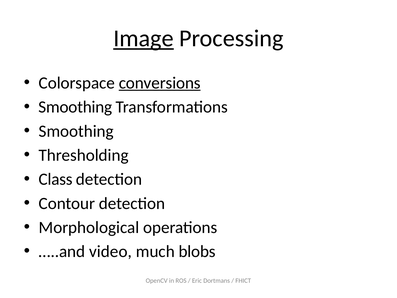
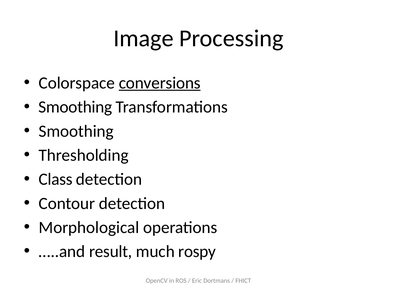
Image underline: present -> none
video: video -> result
blobs: blobs -> rospy
